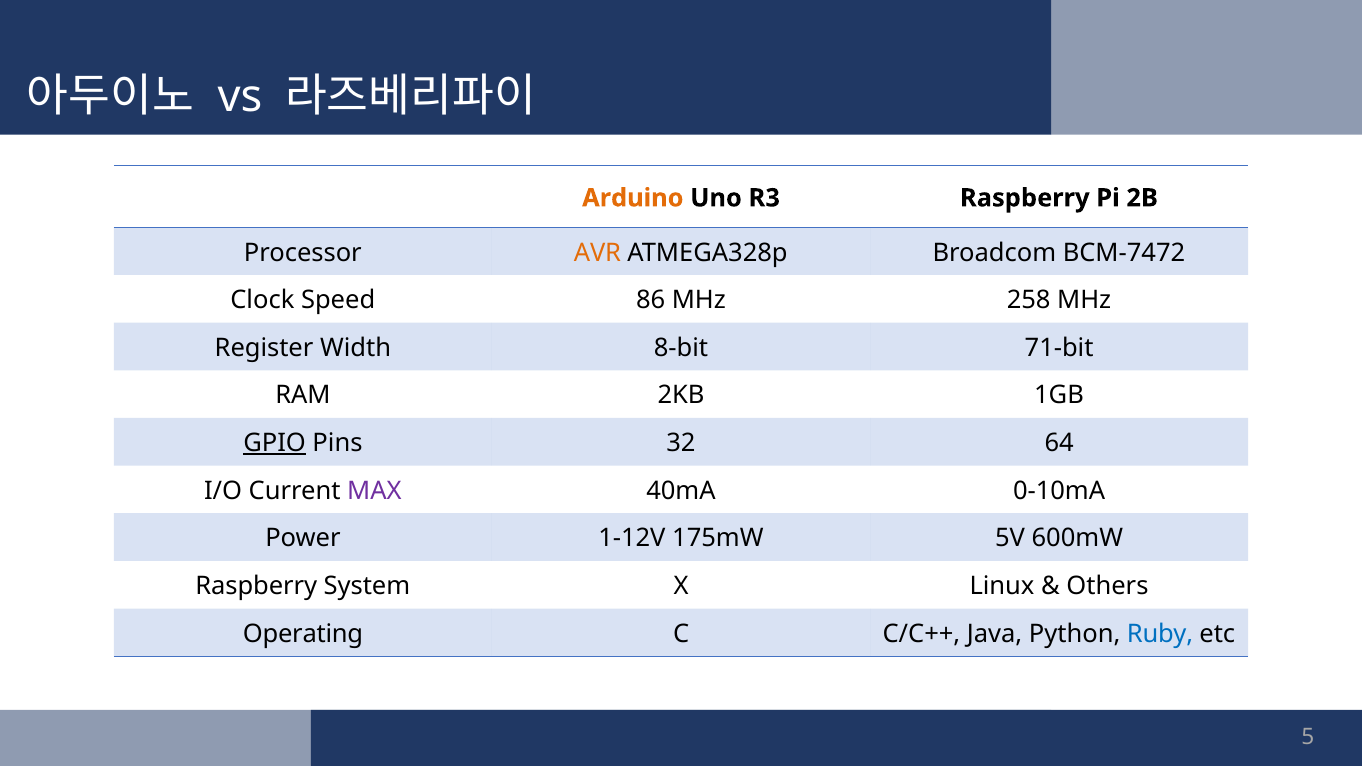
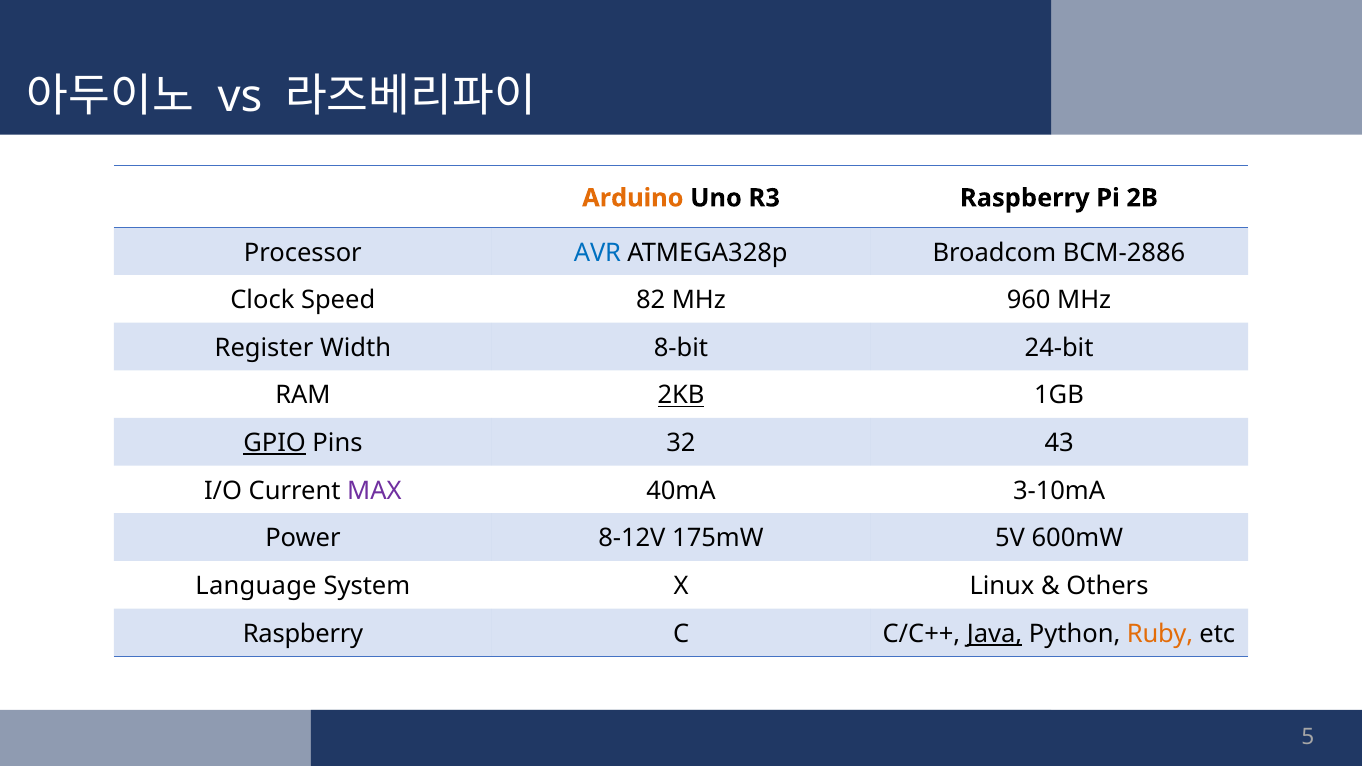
AVR colour: orange -> blue
BCM-7472: BCM-7472 -> BCM-2886
86: 86 -> 82
258: 258 -> 960
71-bit: 71-bit -> 24-bit
2KB underline: none -> present
64: 64 -> 43
0-10mA: 0-10mA -> 3-10mA
1-12V: 1-12V -> 8-12V
Raspberry at (256, 586): Raspberry -> Language
Operating at (303, 634): Operating -> Raspberry
Java underline: none -> present
Ruby colour: blue -> orange
